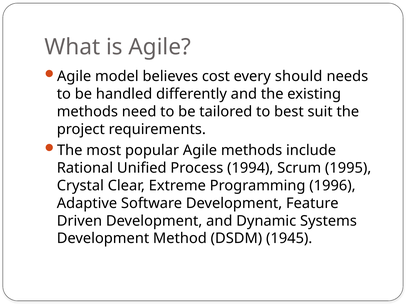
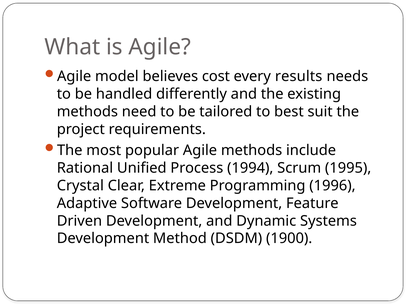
should: should -> results
1945: 1945 -> 1900
